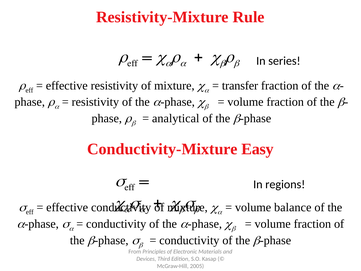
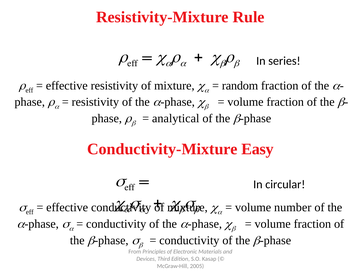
transfer: transfer -> random
regions: regions -> circular
balance: balance -> number
